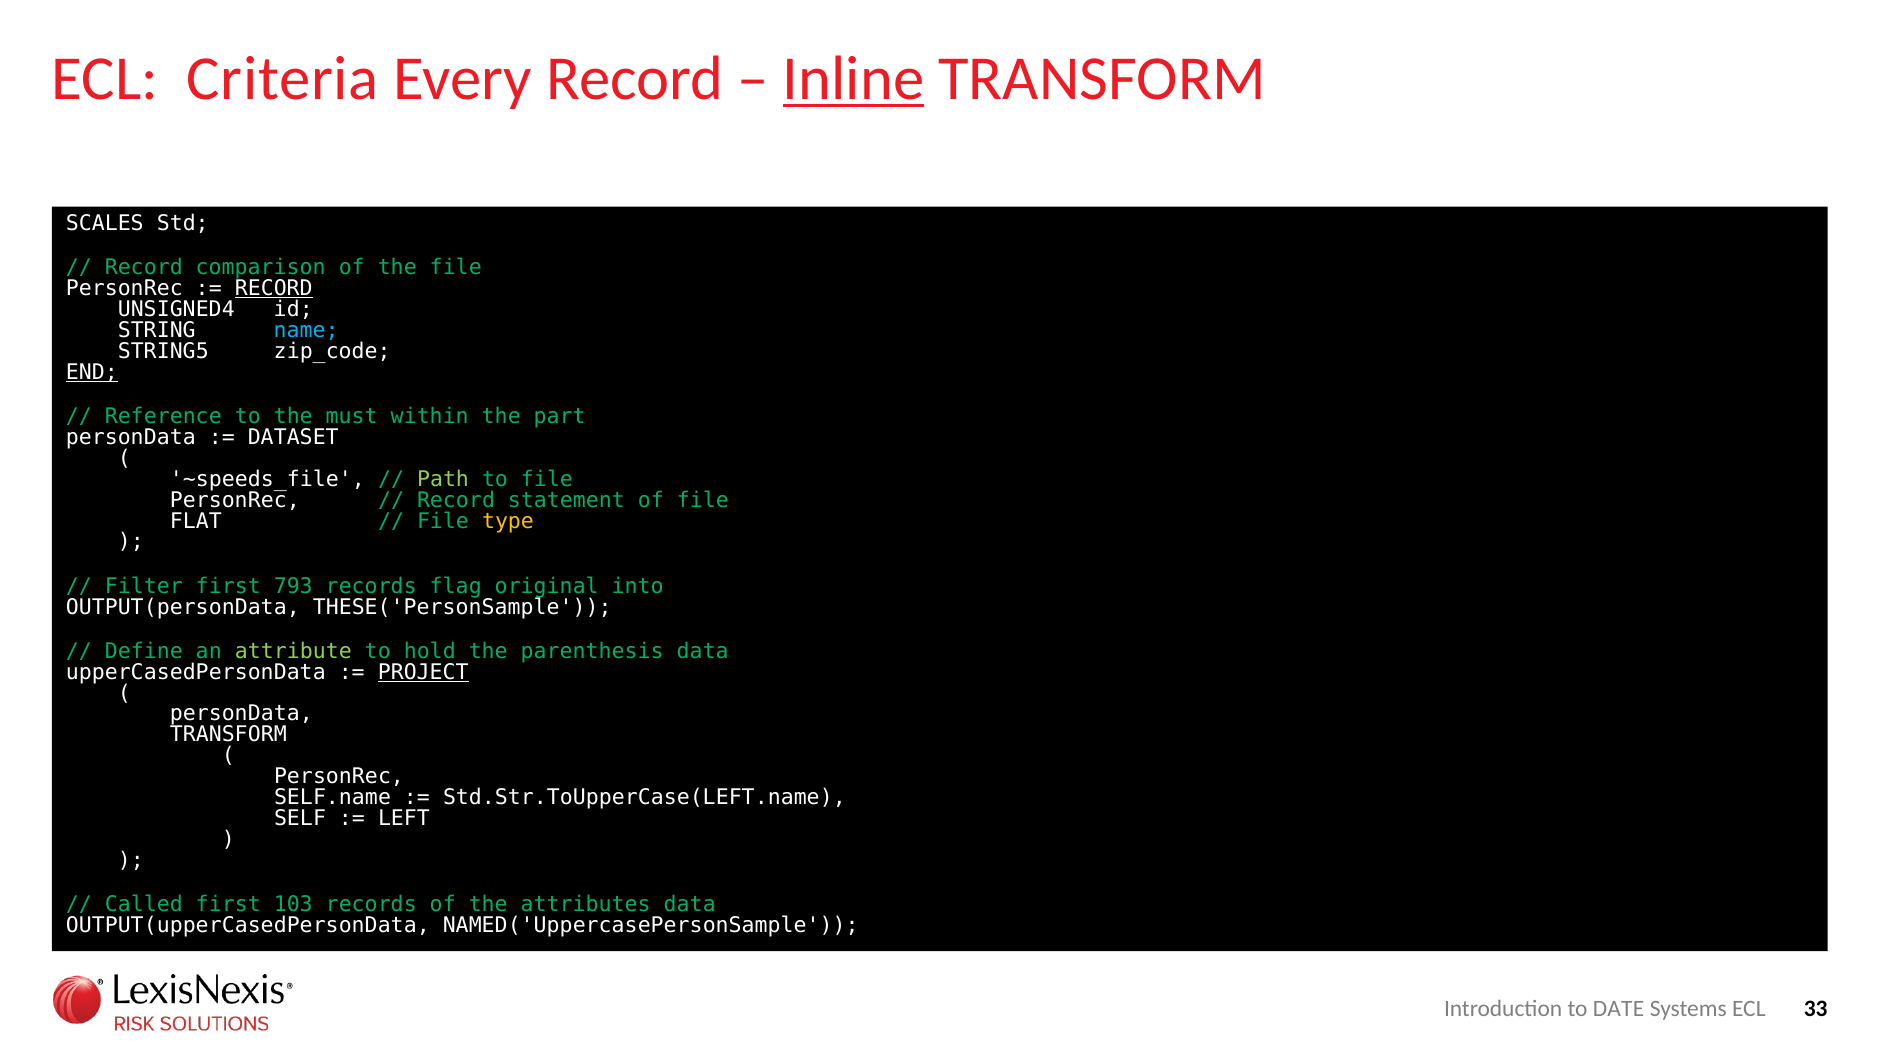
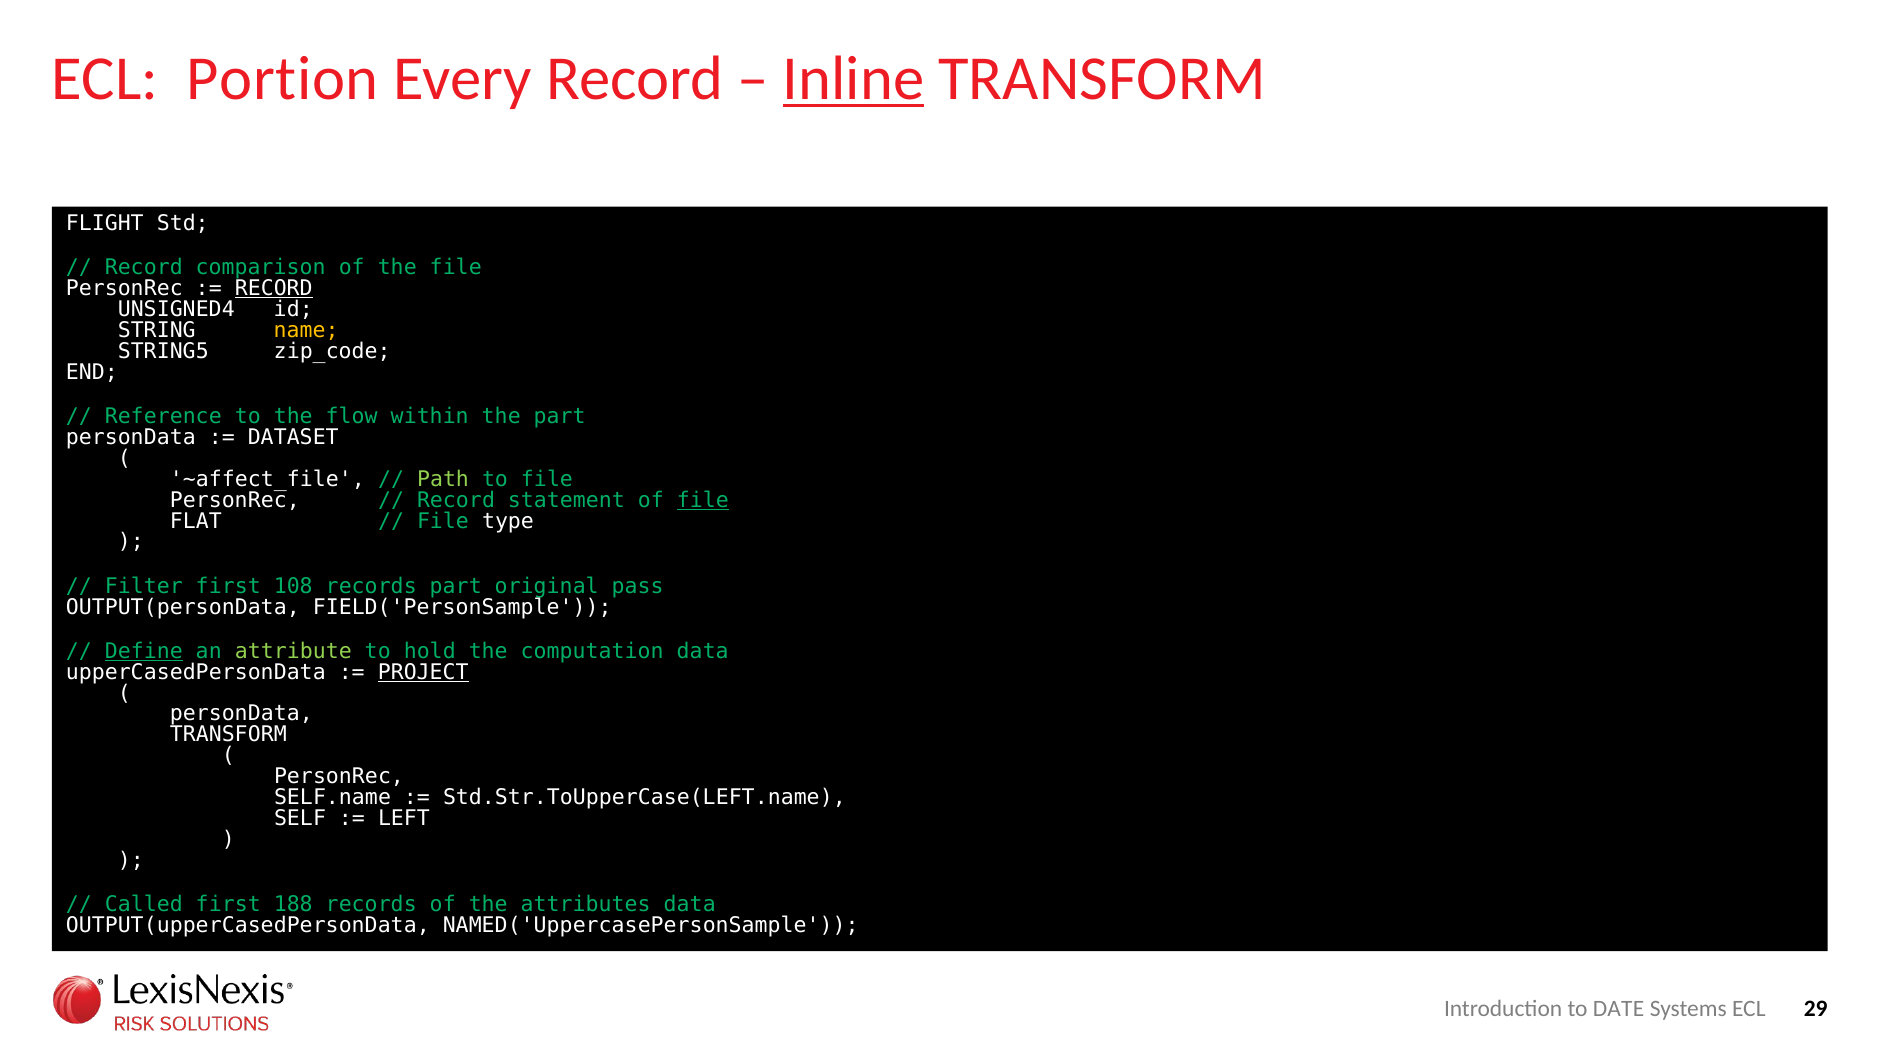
Criteria: Criteria -> Portion
SCALES: SCALES -> FLIGHT
name colour: light blue -> yellow
END underline: present -> none
must: must -> flow
~speeds_file: ~speeds_file -> ~affect_file
file at (703, 500) underline: none -> present
type colour: yellow -> white
793: 793 -> 108
records flag: flag -> part
into: into -> pass
THESE('PersonSample: THESE('PersonSample -> FIELD('PersonSample
Define underline: none -> present
parenthesis: parenthesis -> computation
103: 103 -> 188
33: 33 -> 29
